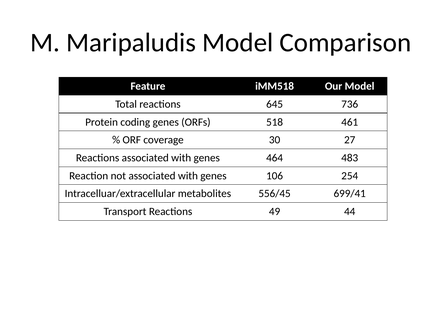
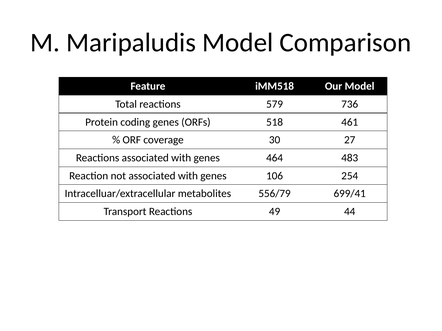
645: 645 -> 579
556/45: 556/45 -> 556/79
